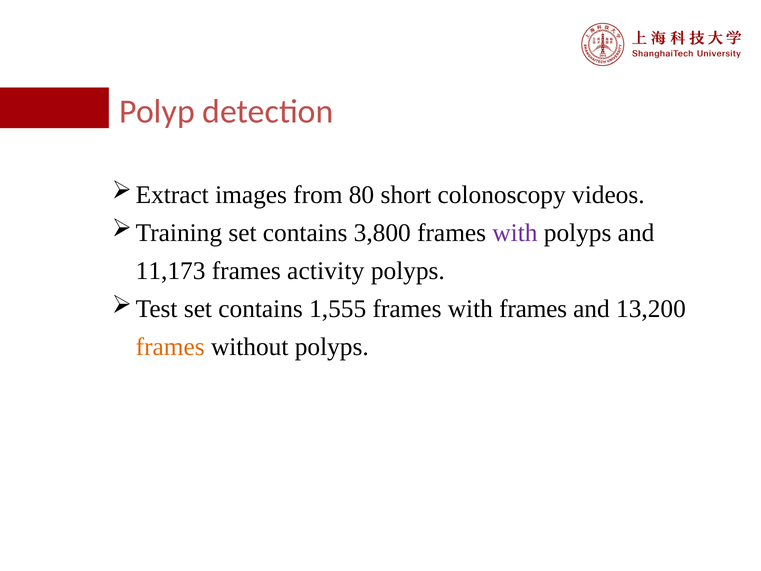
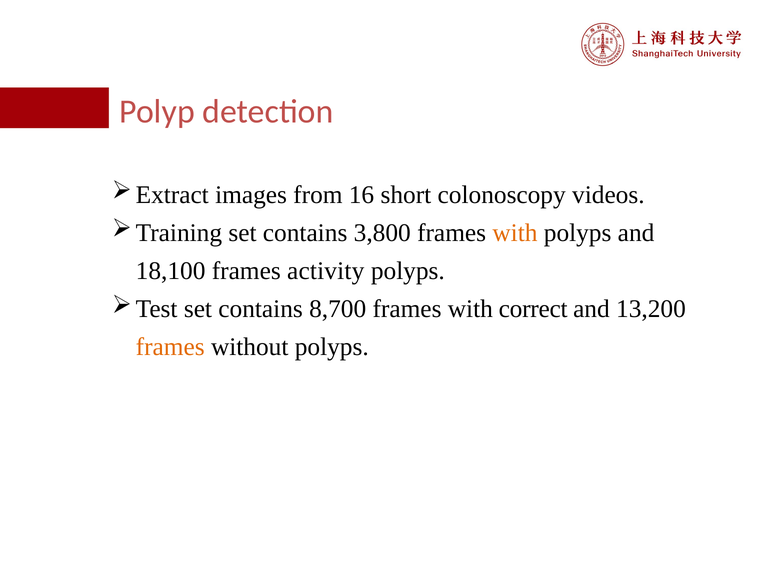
80: 80 -> 16
with at (515, 233) colour: purple -> orange
11,173: 11,173 -> 18,100
1,555: 1,555 -> 8,700
with frames: frames -> correct
